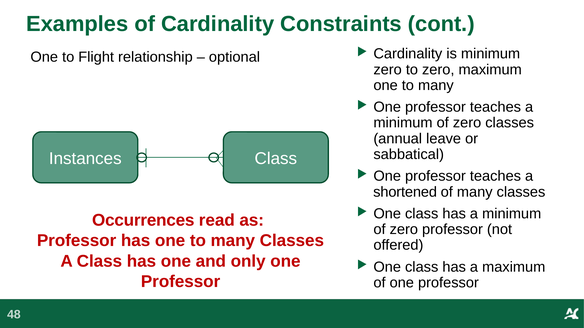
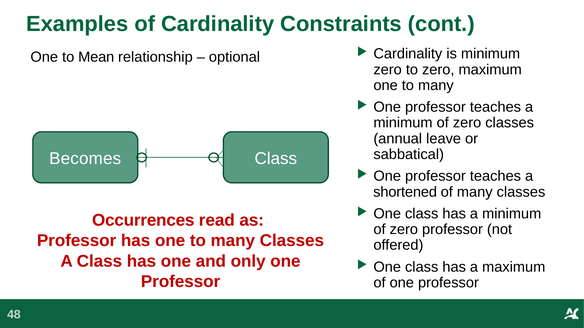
Flight: Flight -> Mean
Instances: Instances -> Becomes
